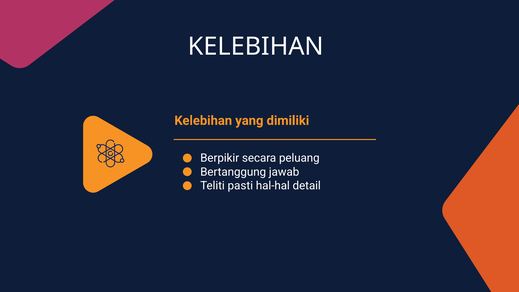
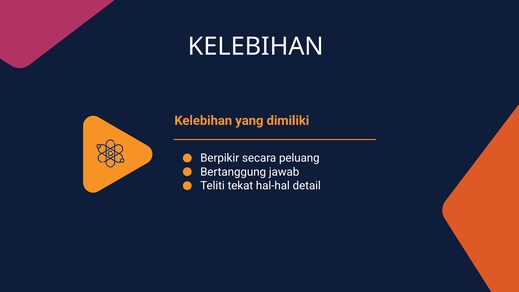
pasti: pasti -> tekat
